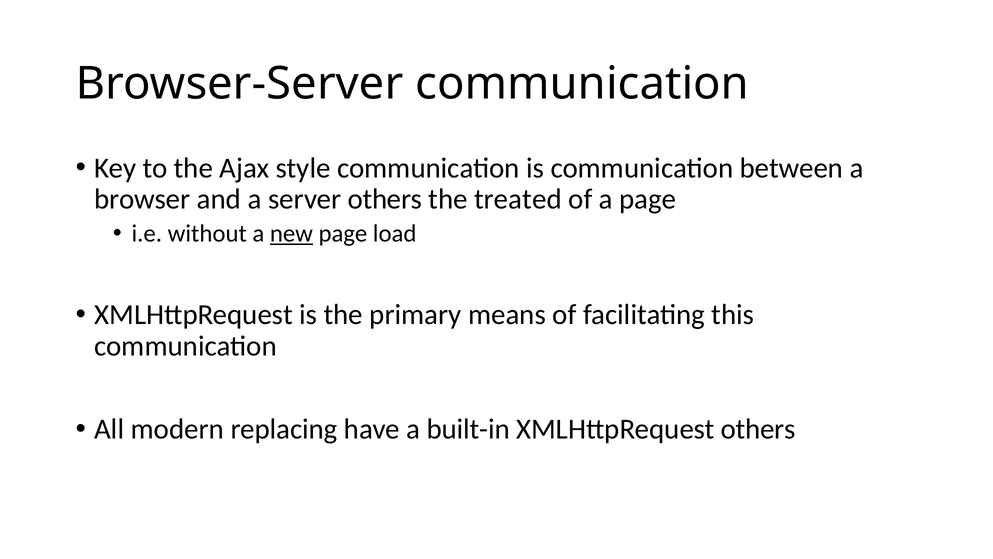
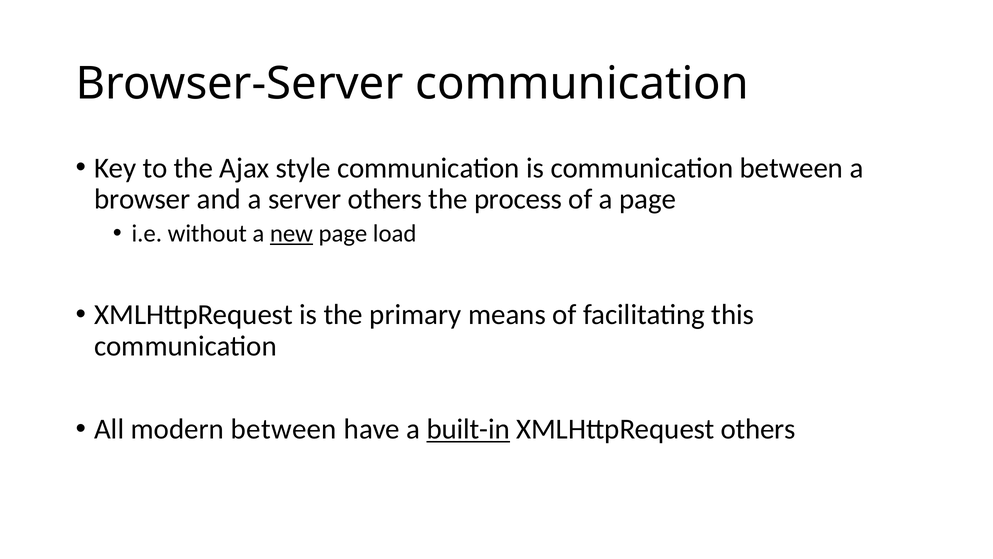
treated: treated -> process
modern replacing: replacing -> between
built-in underline: none -> present
